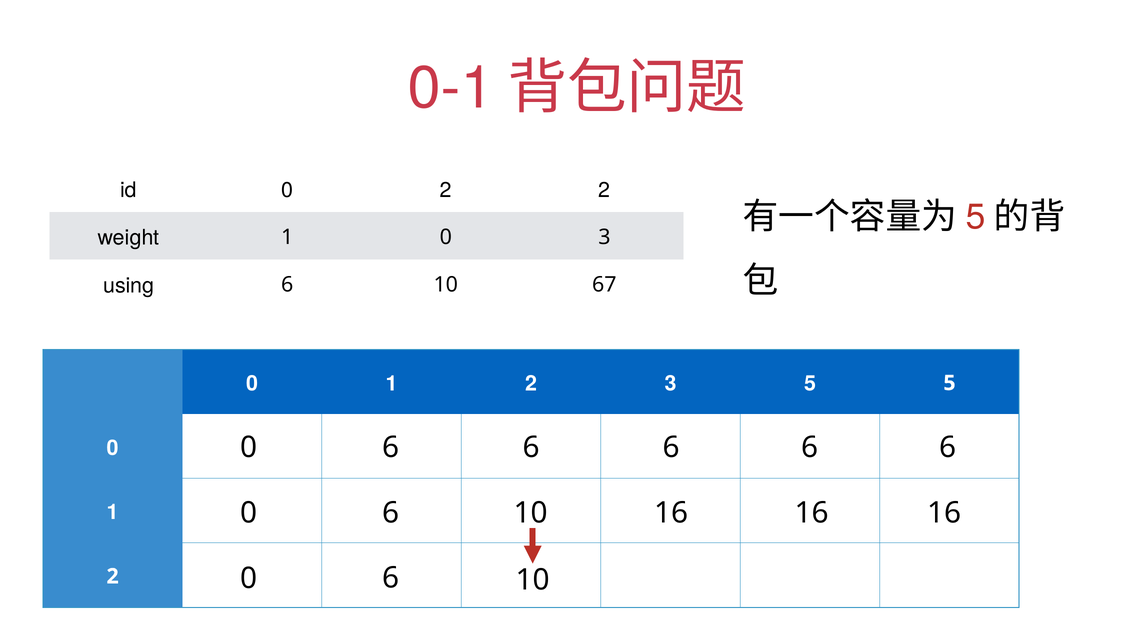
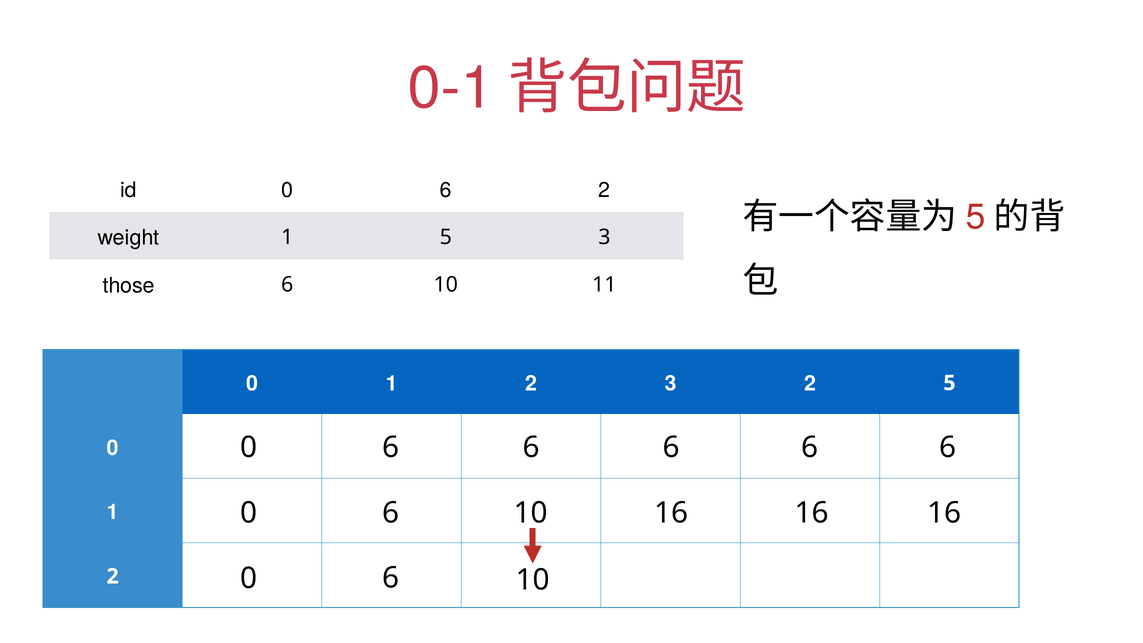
id 0 2: 2 -> 6
1 0: 0 -> 5
using: using -> those
67: 67 -> 11
3 5: 5 -> 2
